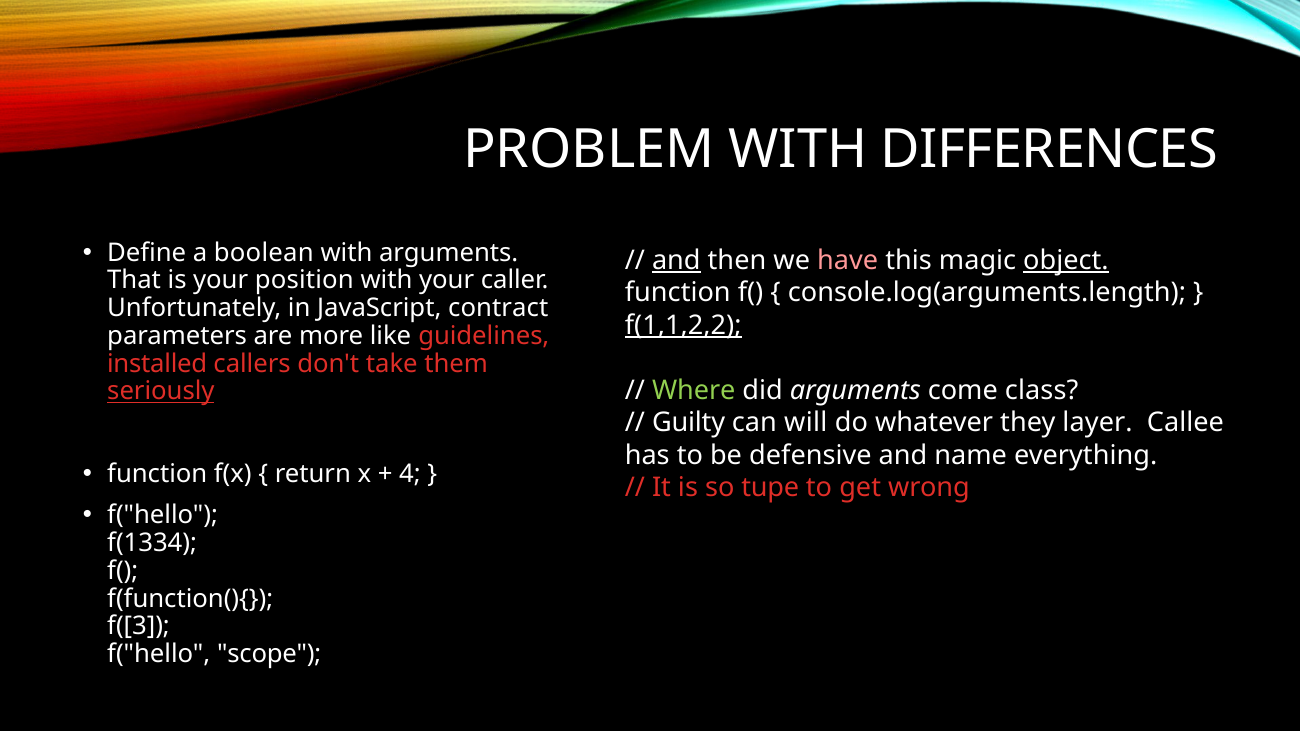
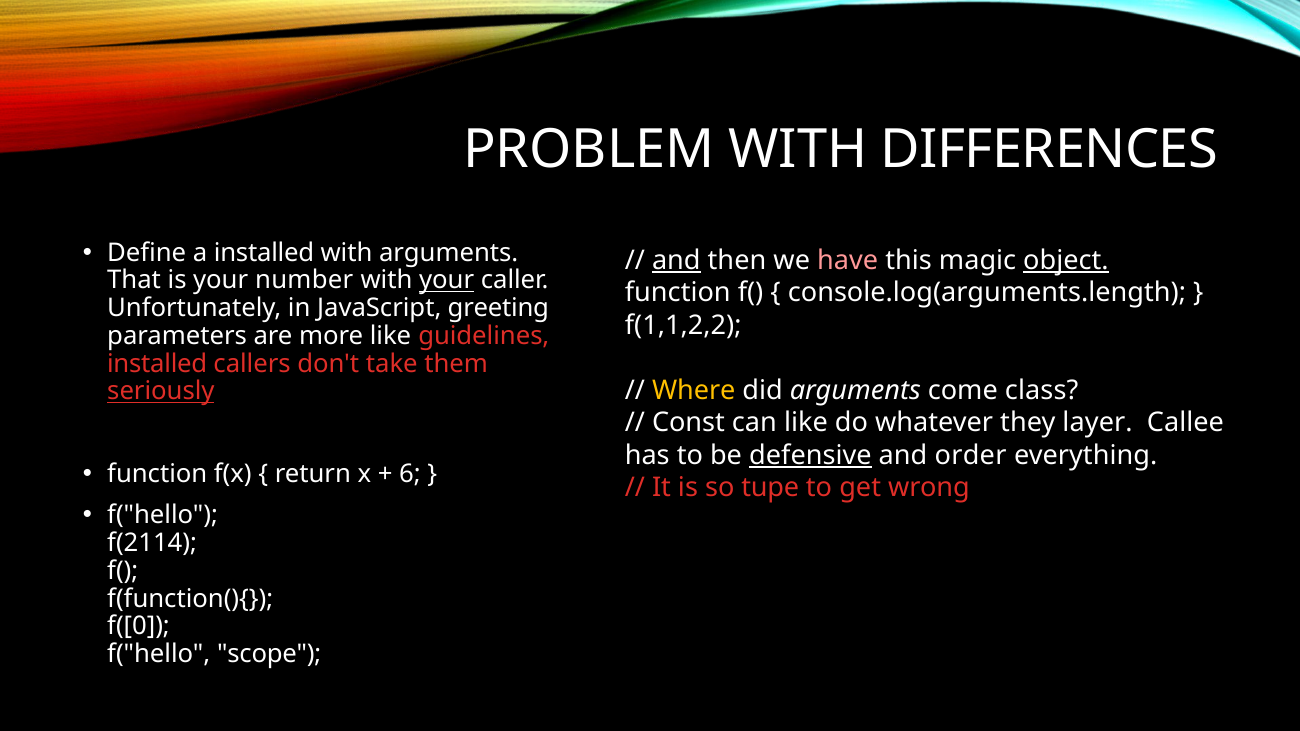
a boolean: boolean -> installed
position: position -> number
your at (447, 280) underline: none -> present
contract: contract -> greeting
f(1,1,2,2 underline: present -> none
Where colour: light green -> yellow
Guilty: Guilty -> Const
can will: will -> like
defensive underline: none -> present
name: name -> order
4: 4 -> 6
f(1334: f(1334 -> f(2114
f([3: f([3 -> f([0
